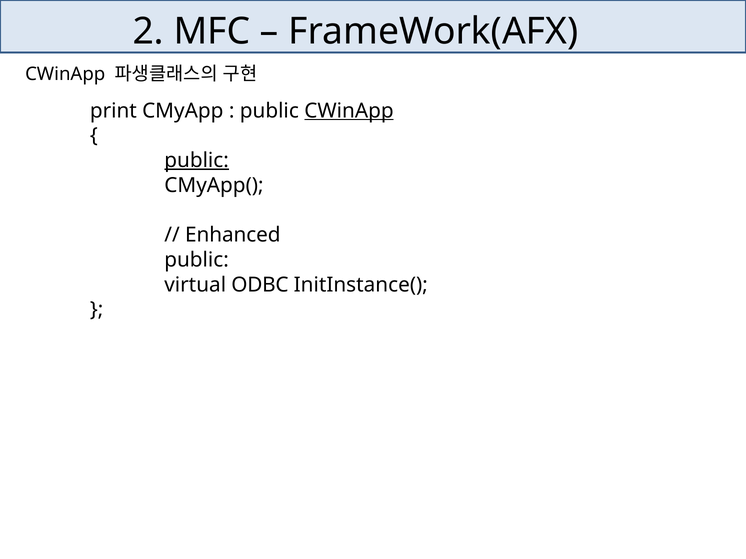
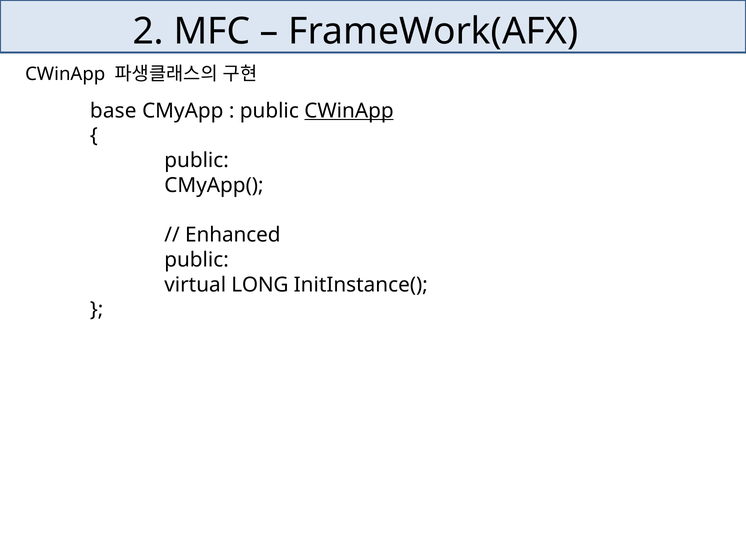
print: print -> base
public at (197, 161) underline: present -> none
ODBC: ODBC -> LONG
